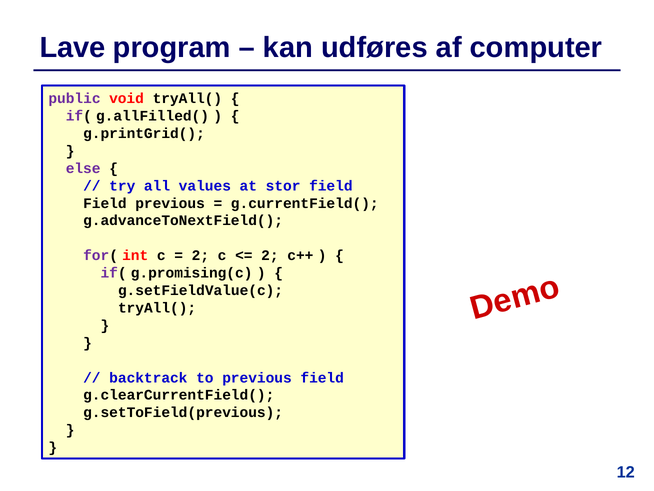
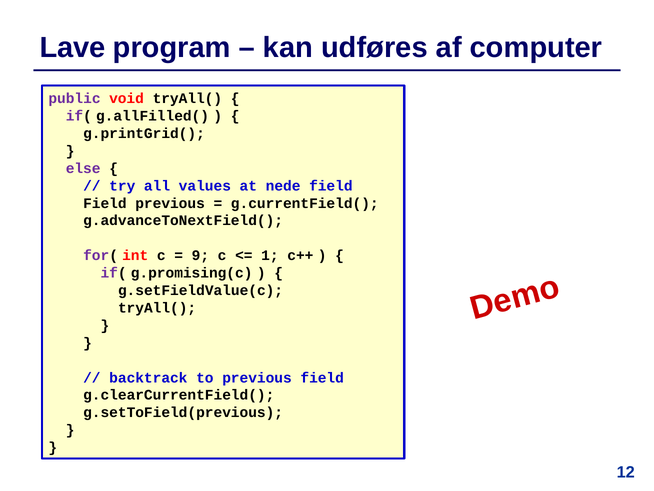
stor: stor -> nede
2 at (200, 255): 2 -> 9
2 at (270, 255): 2 -> 1
